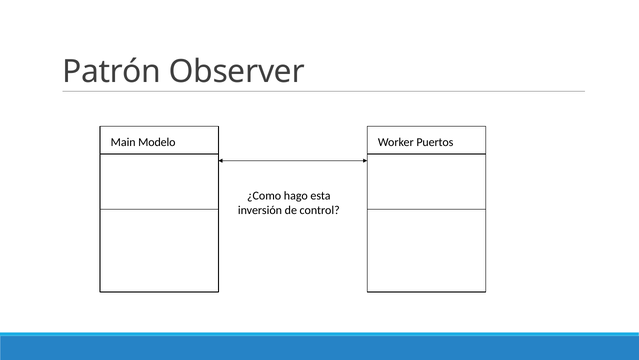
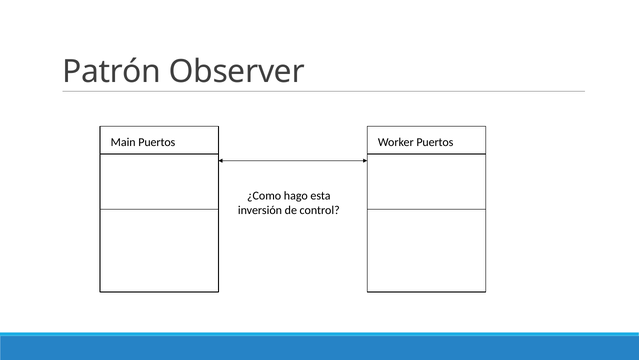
Main Modelo: Modelo -> Puertos
